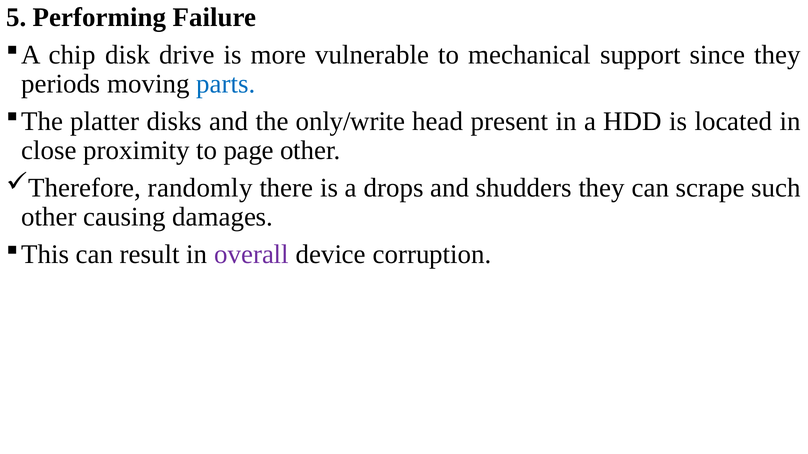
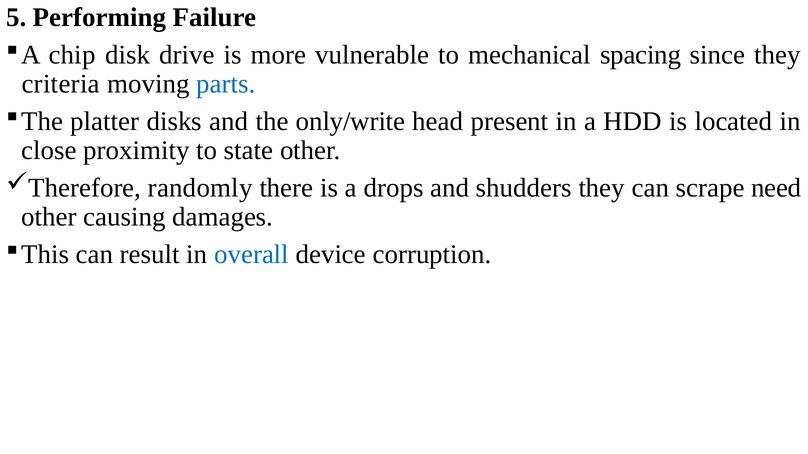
support: support -> spacing
periods: periods -> criteria
page: page -> state
such: such -> need
overall colour: purple -> blue
